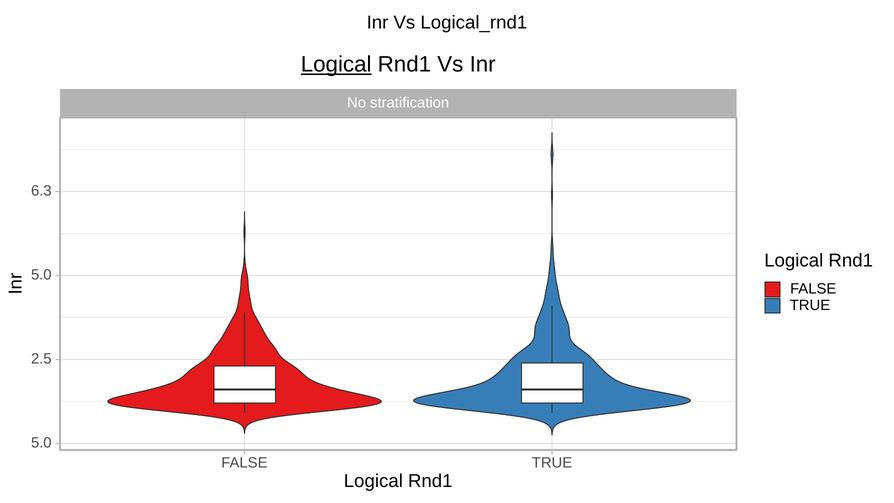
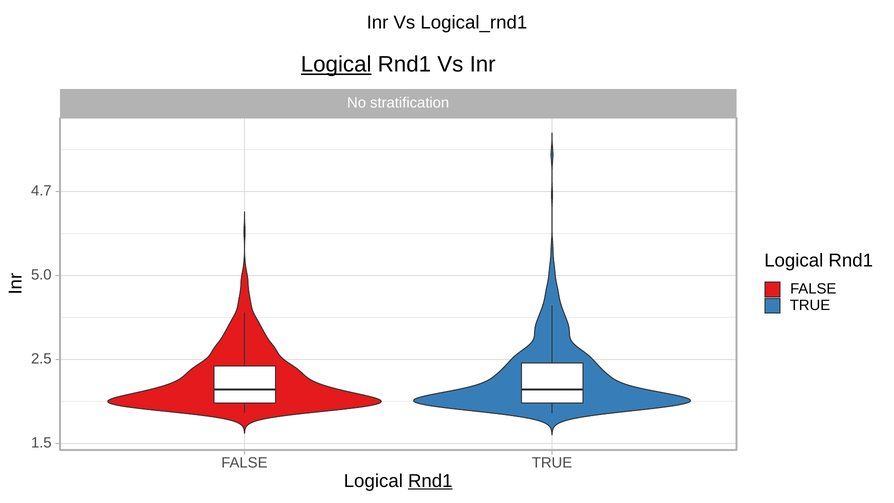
6.3: 6.3 -> 4.7
5.0 at (41, 443): 5.0 -> 1.5
Rnd1 at (430, 481) underline: none -> present
